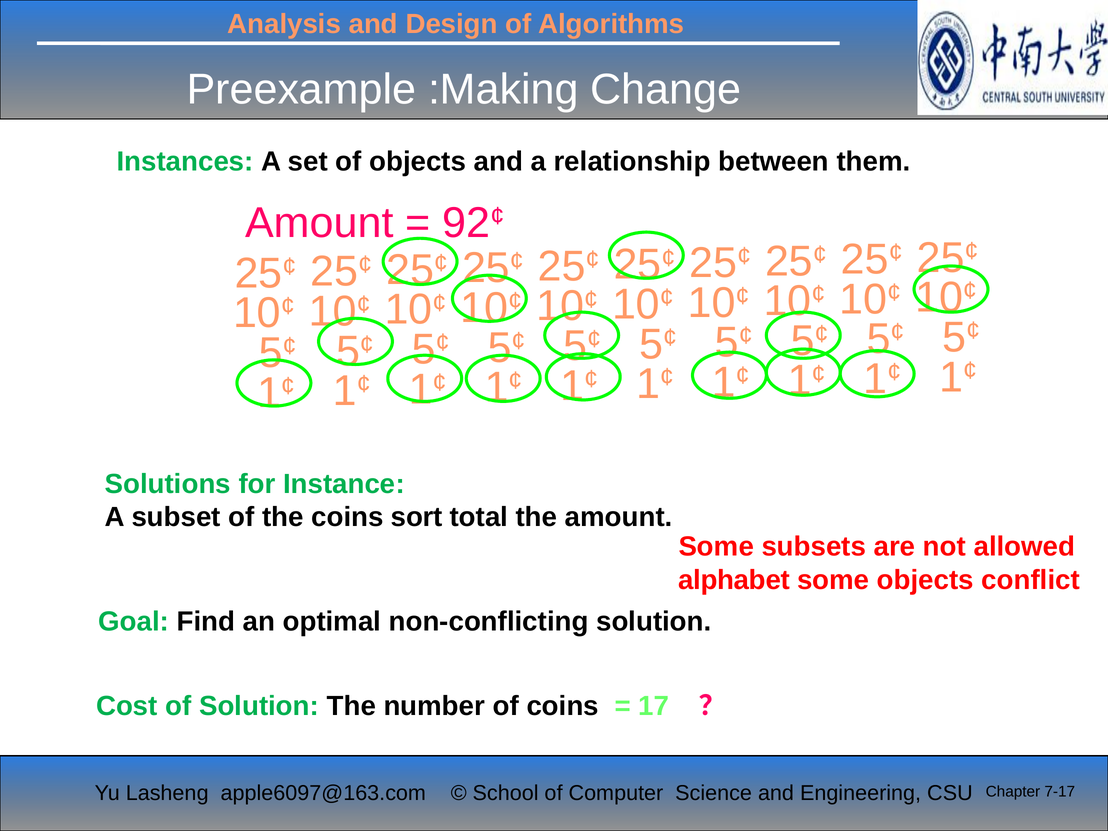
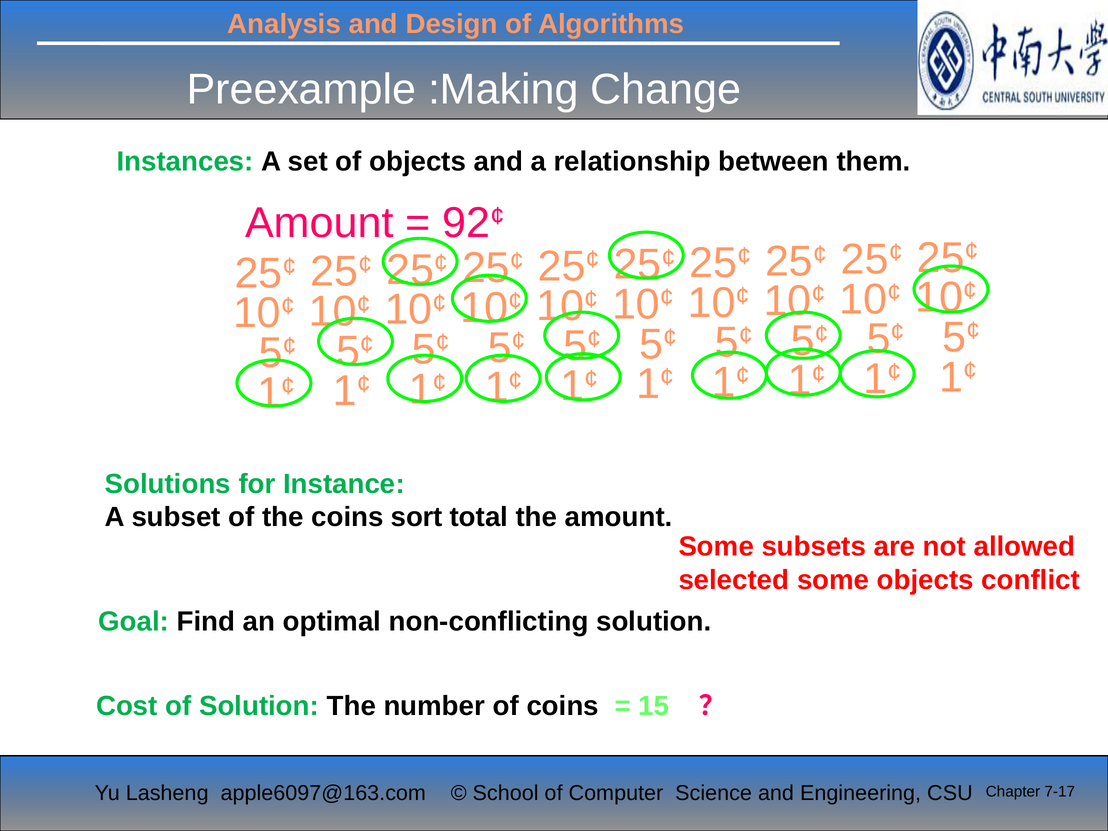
alphabet: alphabet -> selected
17: 17 -> 15
